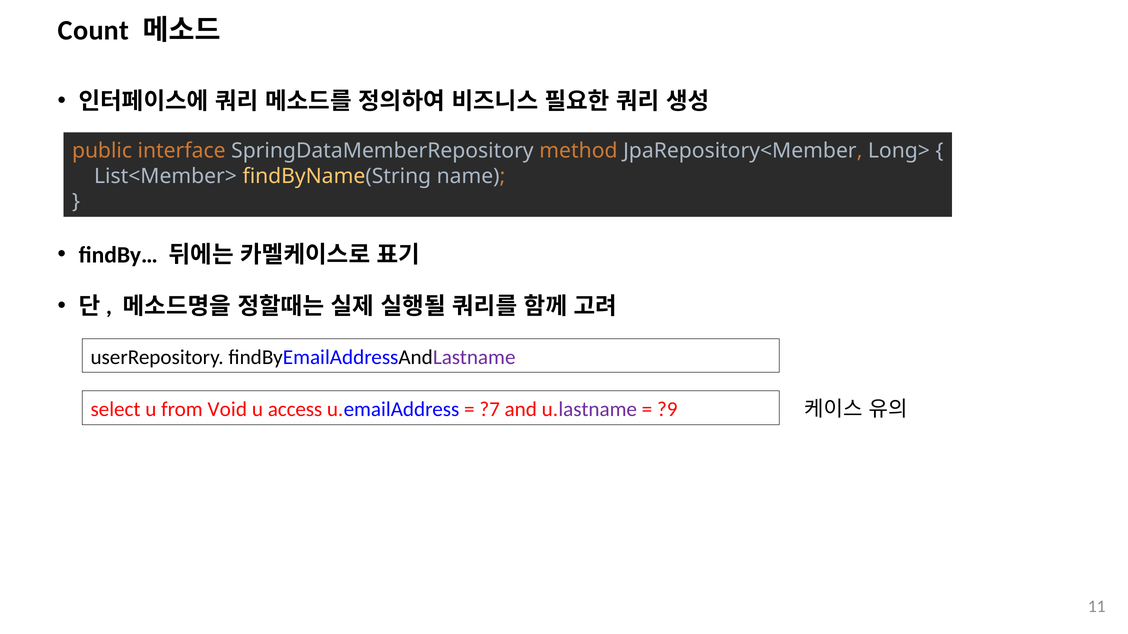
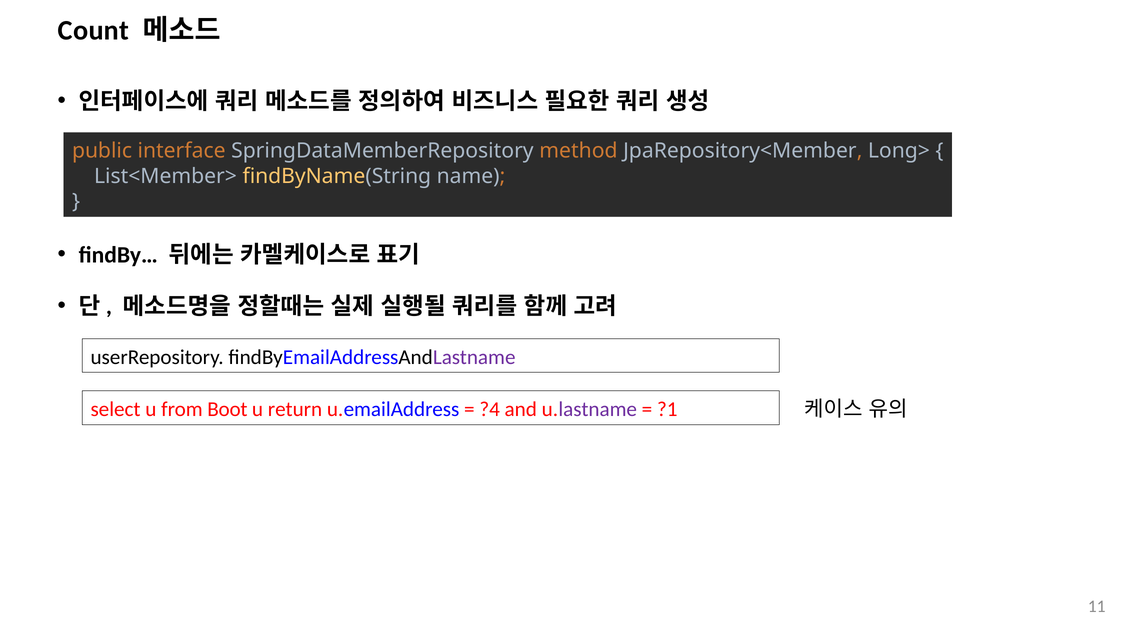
Void: Void -> Boot
access: access -> return
?7: ?7 -> ?4
?9: ?9 -> ?1
